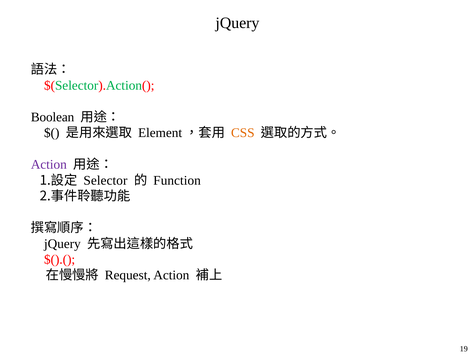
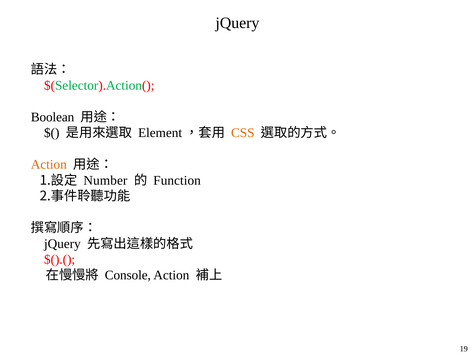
Action at (49, 165) colour: purple -> orange
Selector: Selector -> Number
Request: Request -> Console
